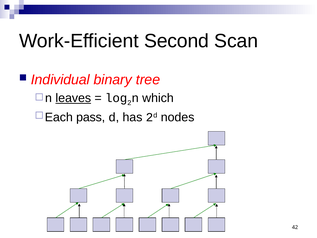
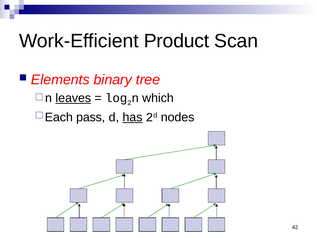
Second: Second -> Product
Individual: Individual -> Elements
has underline: none -> present
